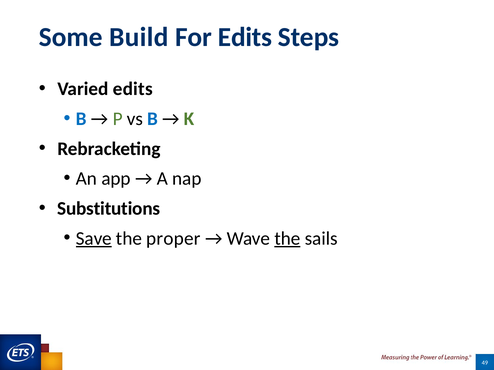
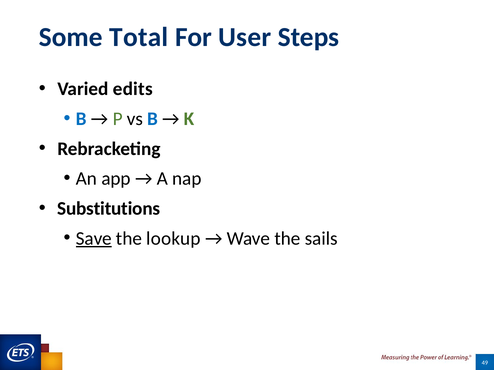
Build: Build -> Total
For Edits: Edits -> User
proper: proper -> lookup
the at (287, 239) underline: present -> none
